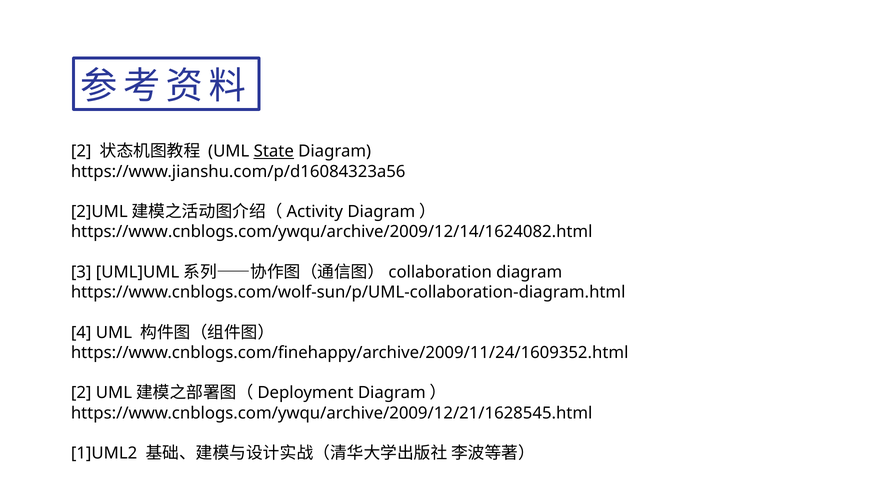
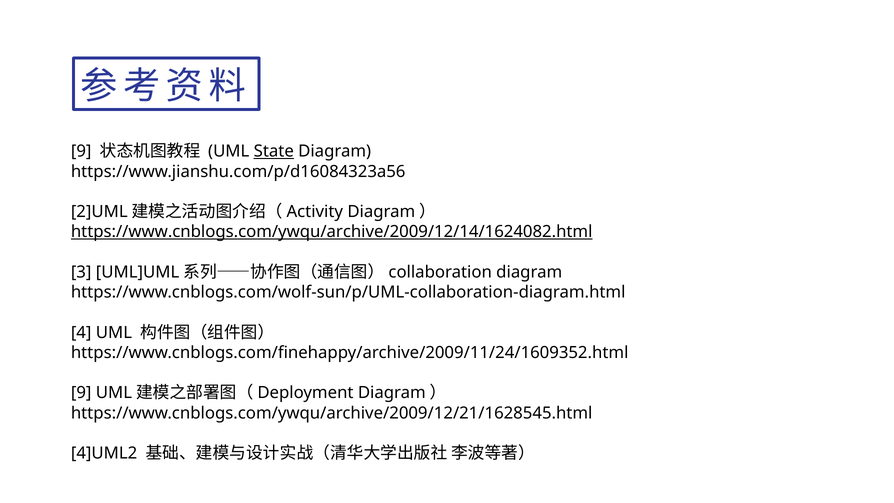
2 at (81, 151): 2 -> 9
https://www.cnblogs.com/ywqu/archive/2009/12/14/1624082.html underline: none -> present
2 at (81, 393): 2 -> 9
1]UML2: 1]UML2 -> 4]UML2
